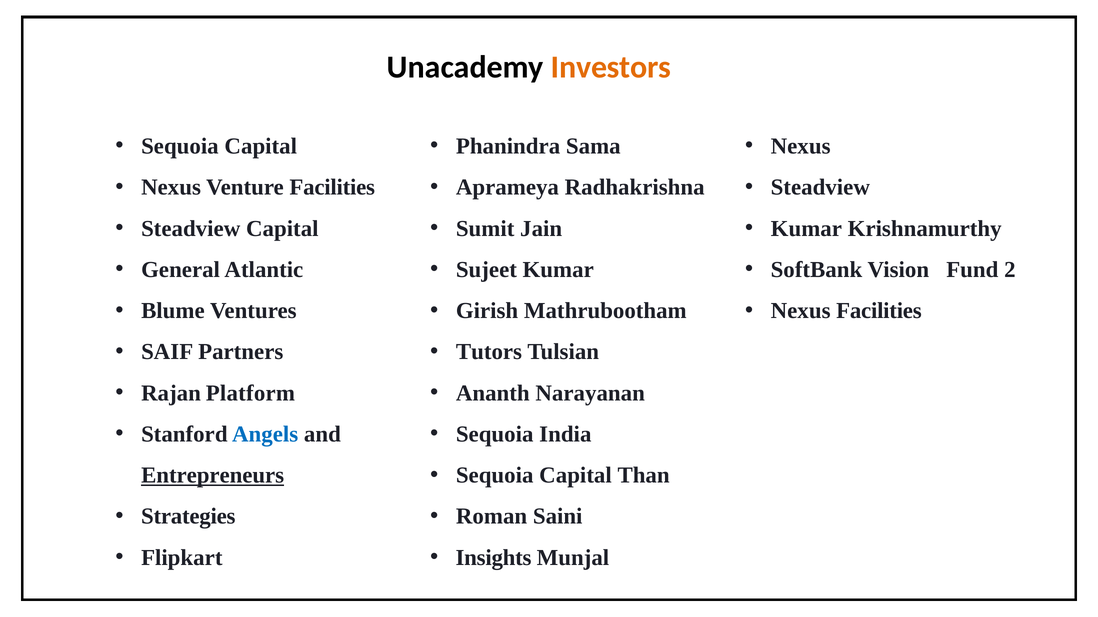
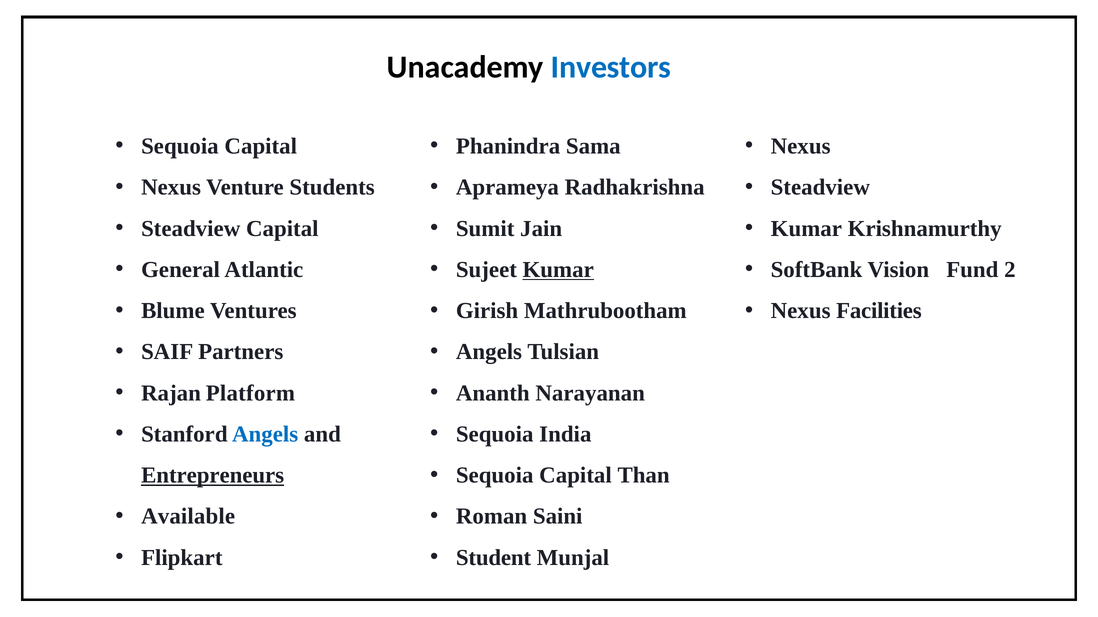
Investors colour: orange -> blue
Venture Facilities: Facilities -> Students
Kumar at (558, 270) underline: none -> present
Tutors at (489, 352): Tutors -> Angels
Strategies: Strategies -> Available
Insights: Insights -> Student
